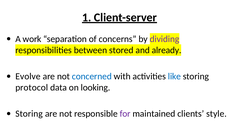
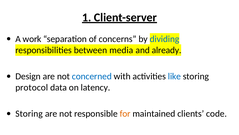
dividing colour: purple -> blue
stored: stored -> media
Evolve: Evolve -> Design
looking: looking -> latency
for colour: purple -> orange
style: style -> code
